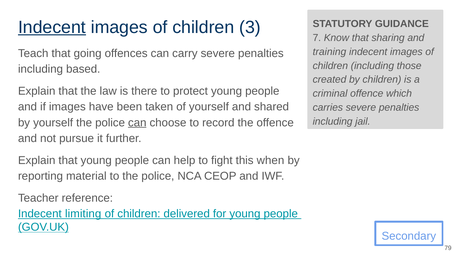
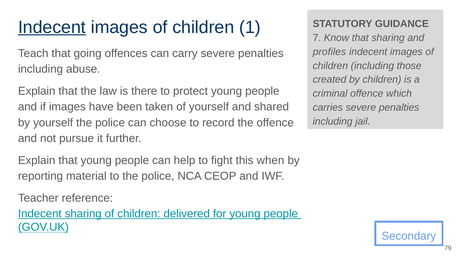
3: 3 -> 1
training: training -> profiles
based: based -> abuse
can at (137, 123) underline: present -> none
Indecent limiting: limiting -> sharing
